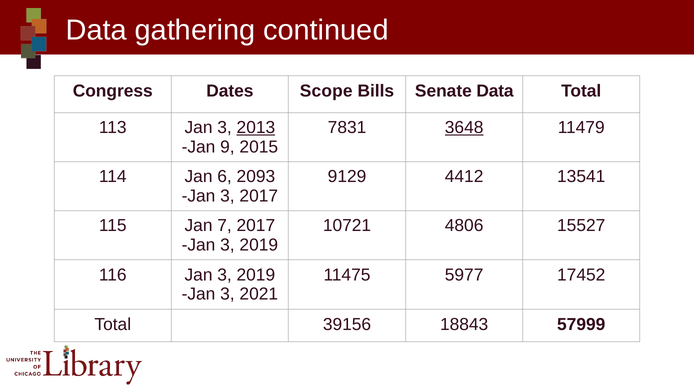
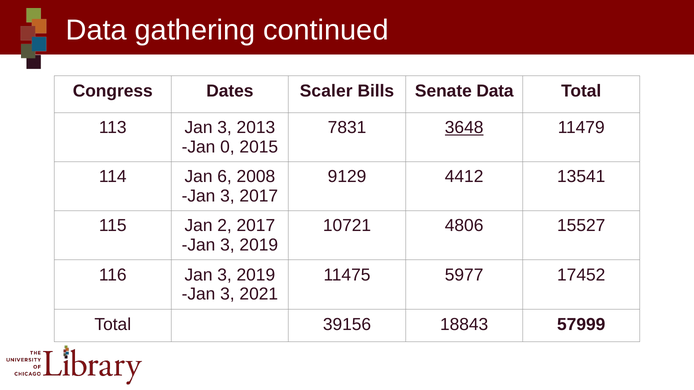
Scope: Scope -> Scaler
2013 underline: present -> none
9: 9 -> 0
2093: 2093 -> 2008
7: 7 -> 2
